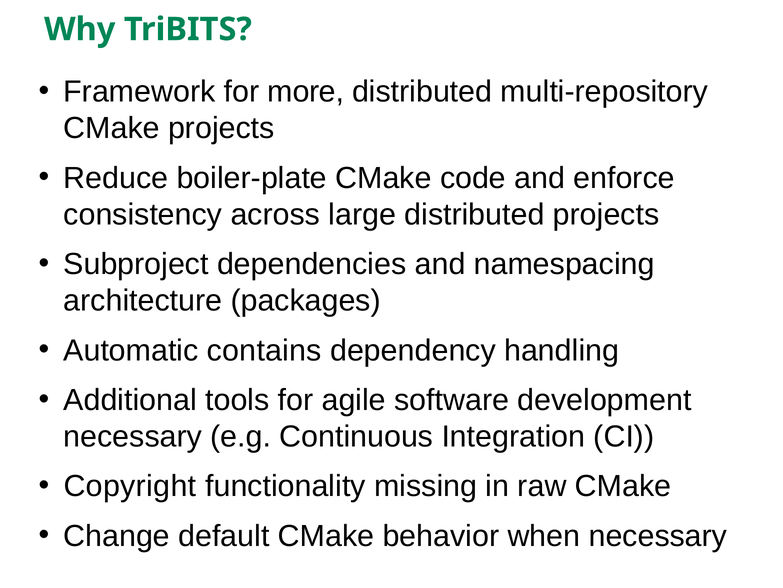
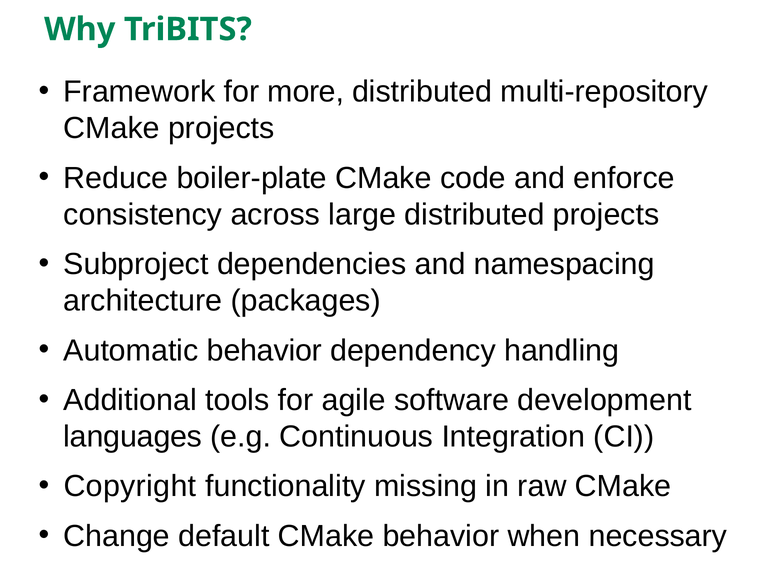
Automatic contains: contains -> behavior
necessary at (133, 436): necessary -> languages
